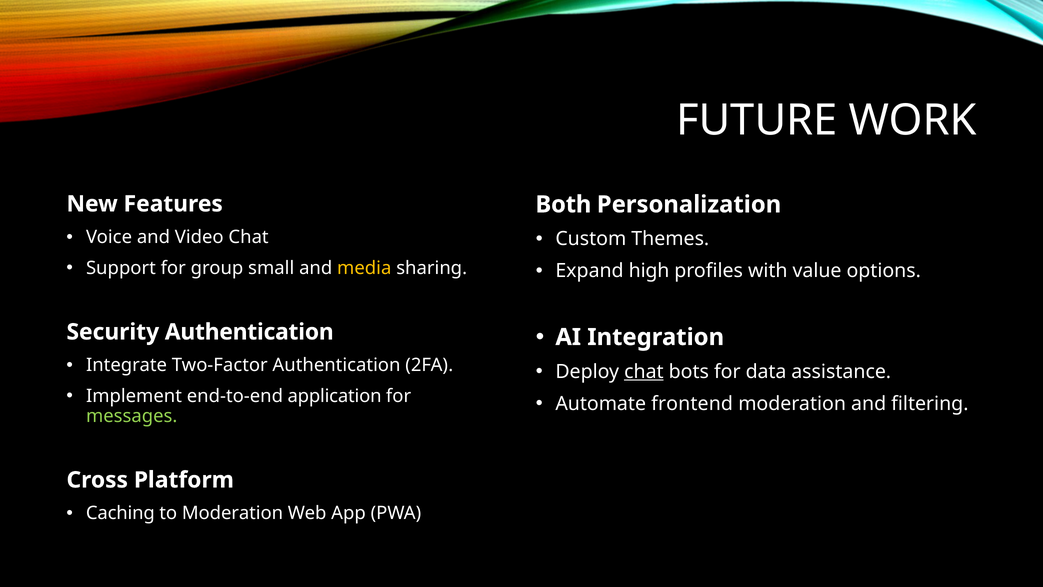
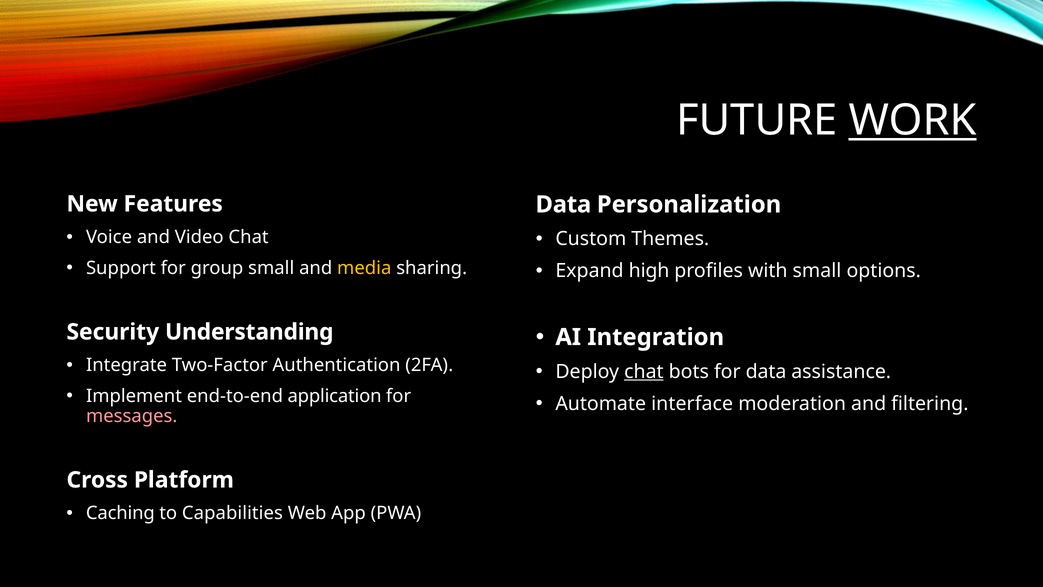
WORK underline: none -> present
Both at (563, 204): Both -> Data
with value: value -> small
Security Authentication: Authentication -> Understanding
frontend: frontend -> interface
messages colour: light green -> pink
to Moderation: Moderation -> Capabilities
